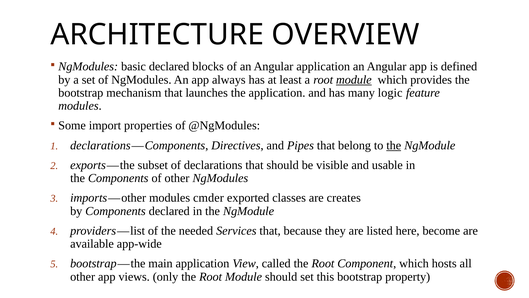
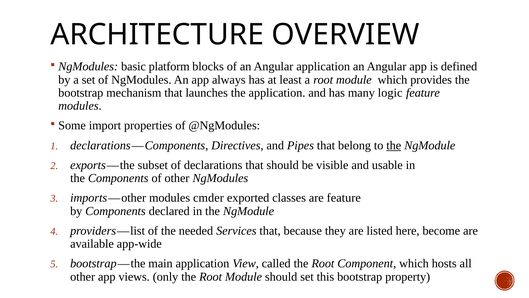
basic declared: declared -> platform
module at (354, 80) underline: present -> none
are creates: creates -> feature
